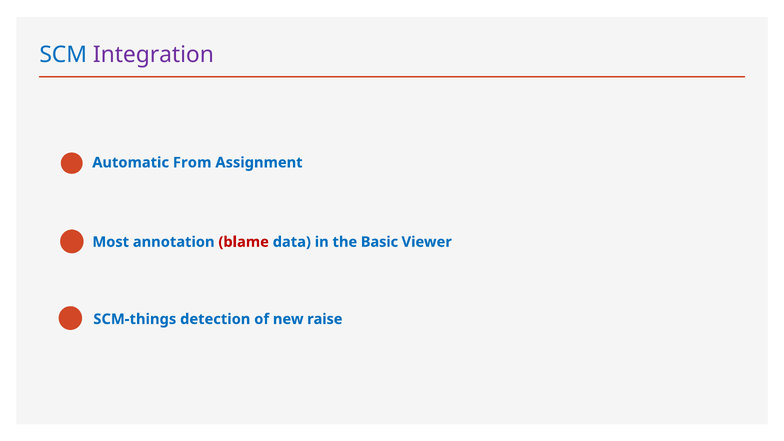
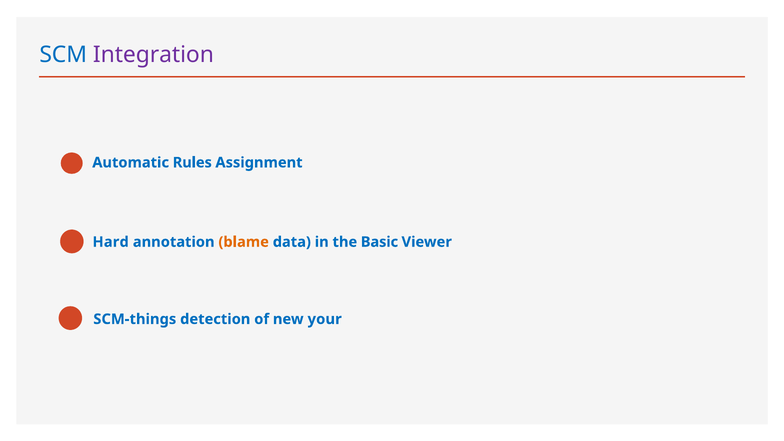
From: From -> Rules
Most: Most -> Hard
blame colour: red -> orange
raise: raise -> your
